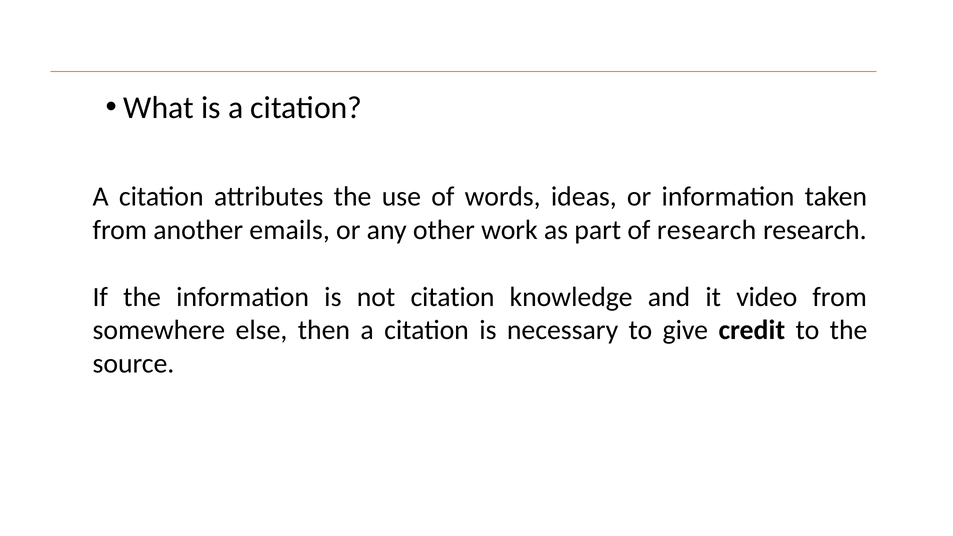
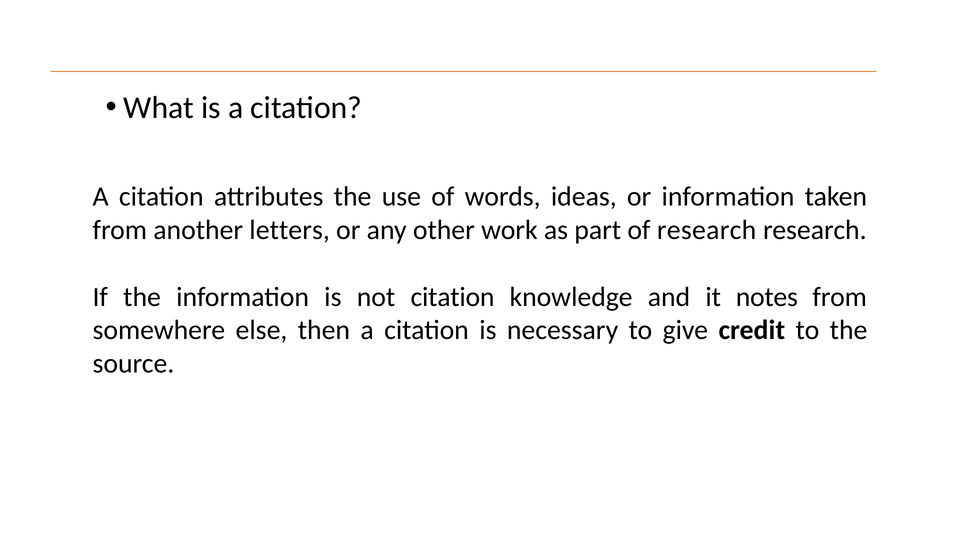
emails: emails -> letters
video: video -> notes
